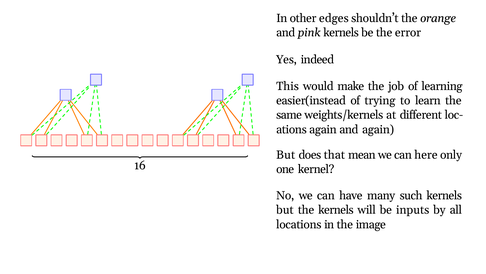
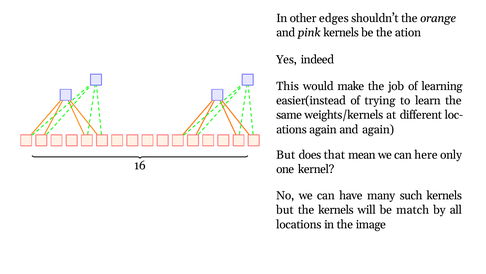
error: error -> ation
inputs: inputs -> match
